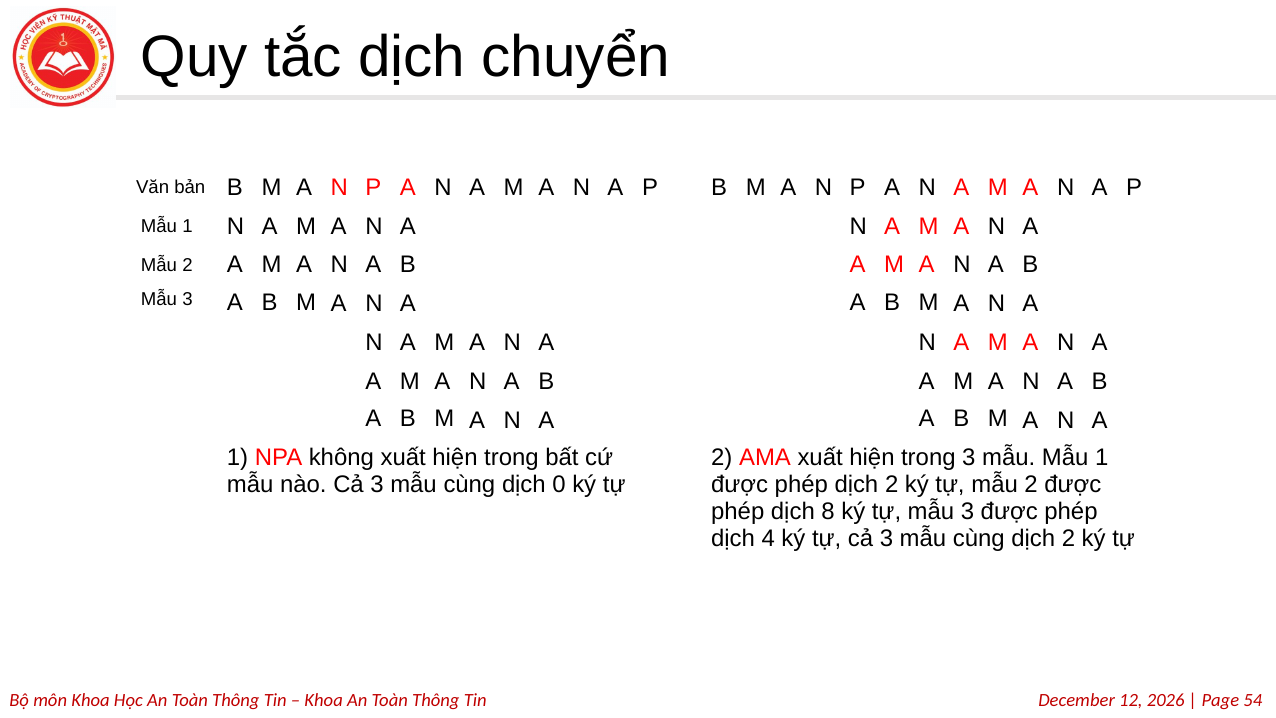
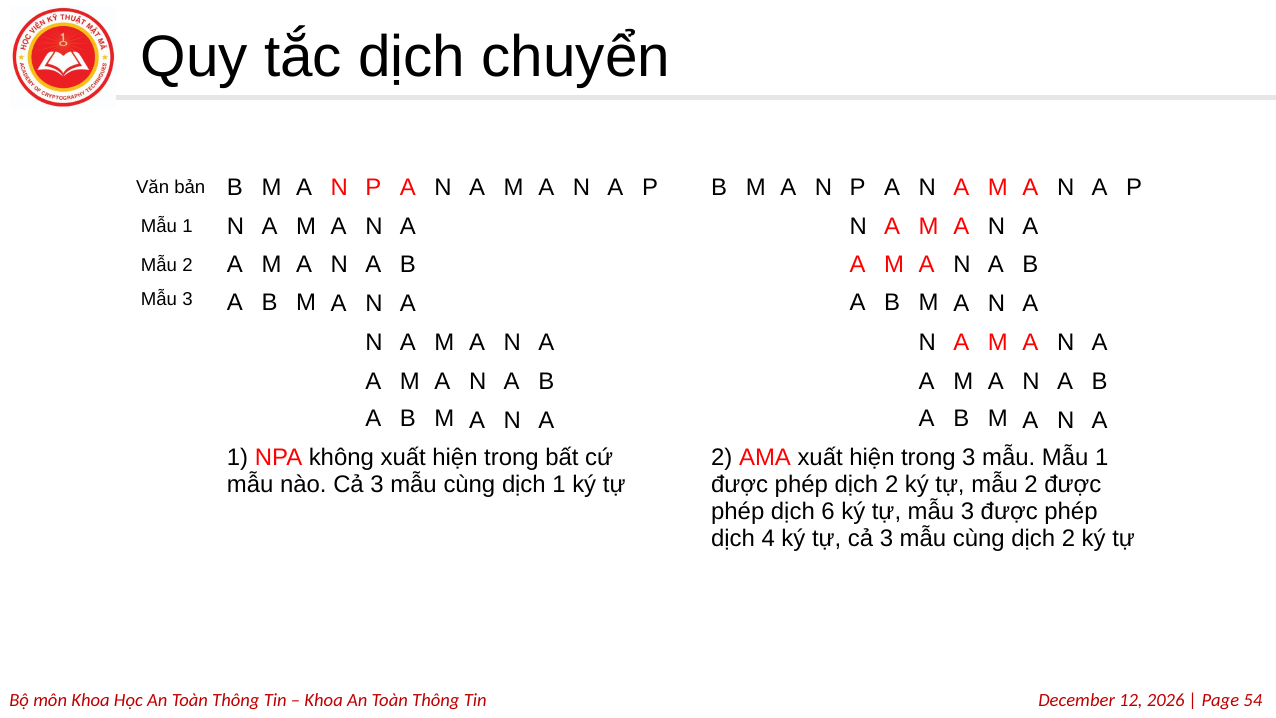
dịch 0: 0 -> 1
8: 8 -> 6
